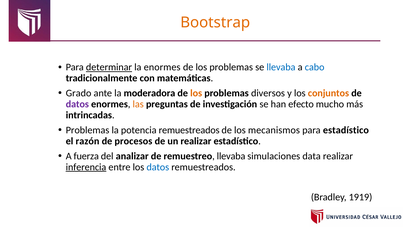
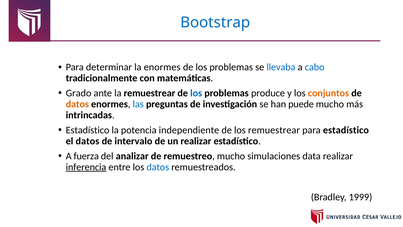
Bootstrap colour: orange -> blue
determinar underline: present -> none
la moderadora: moderadora -> remuestrear
los at (196, 93) colour: orange -> blue
diversos: diversos -> produce
datos at (77, 104) colour: purple -> orange
las colour: orange -> blue
efecto: efecto -> puede
Problemas at (88, 130): Problemas -> Estadístico
potencia remuestreados: remuestreados -> independiente
los mecanismos: mecanismos -> remuestrear
el razón: razón -> datos
procesos: procesos -> intervalo
remuestreo llevaba: llevaba -> mucho
1919: 1919 -> 1999
